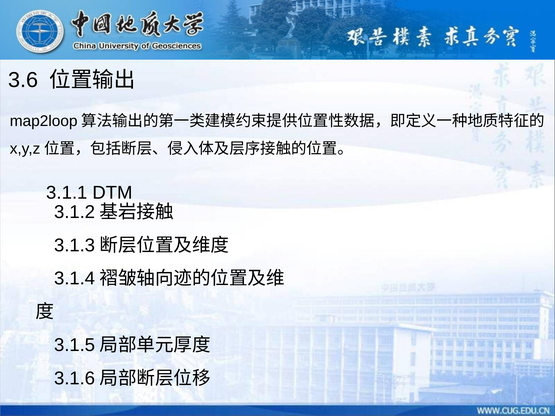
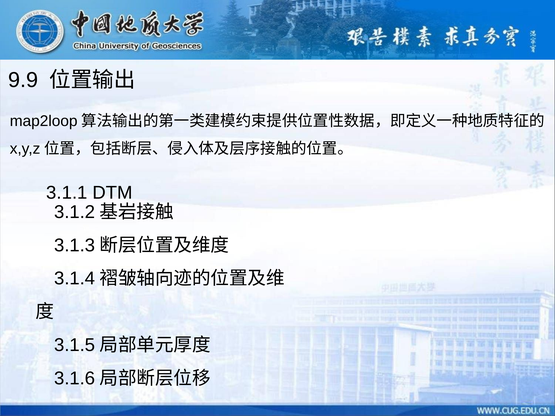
3.6: 3.6 -> 9.9
